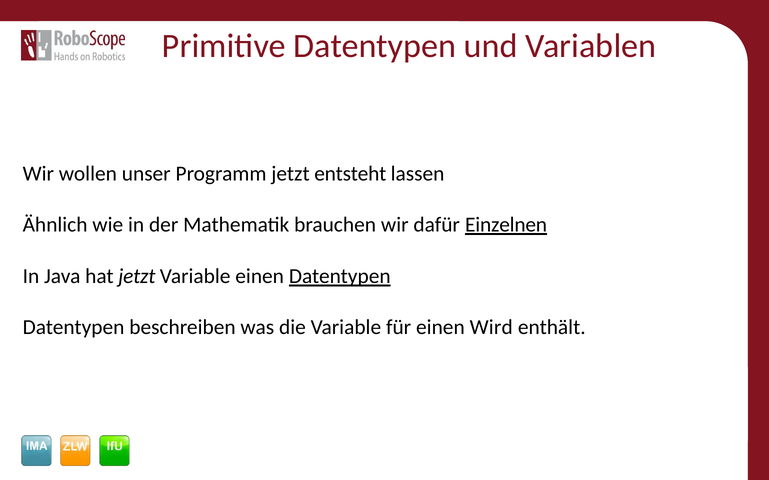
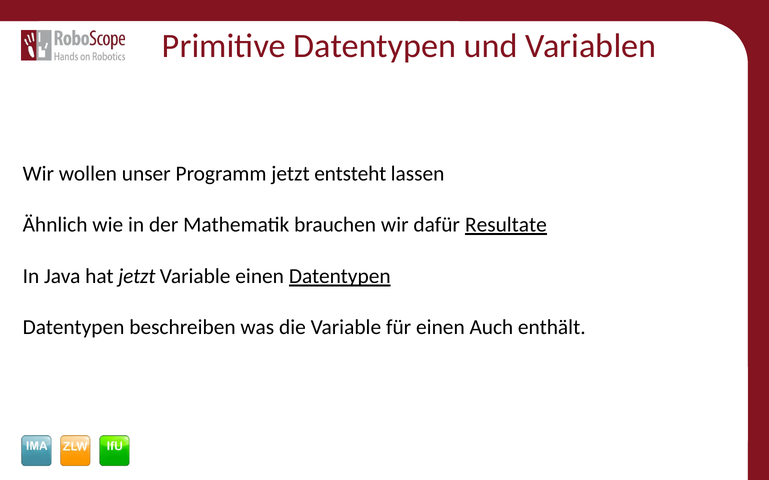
Einzelnen: Einzelnen -> Resultate
Wird: Wird -> Auch
